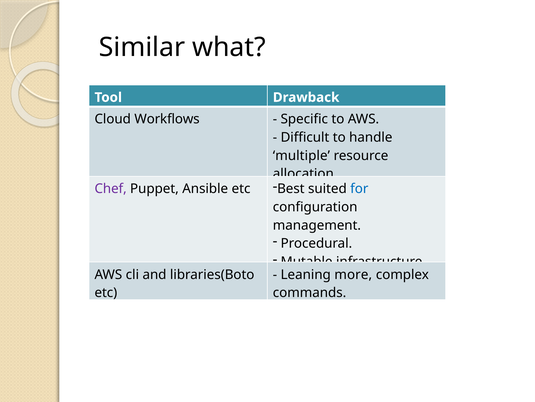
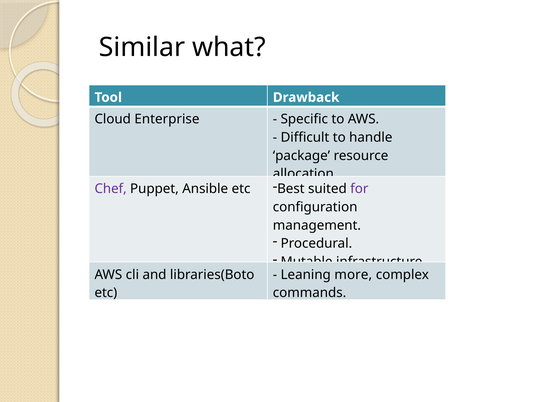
Workflows: Workflows -> Enterprise
multiple: multiple -> package
for colour: blue -> purple
